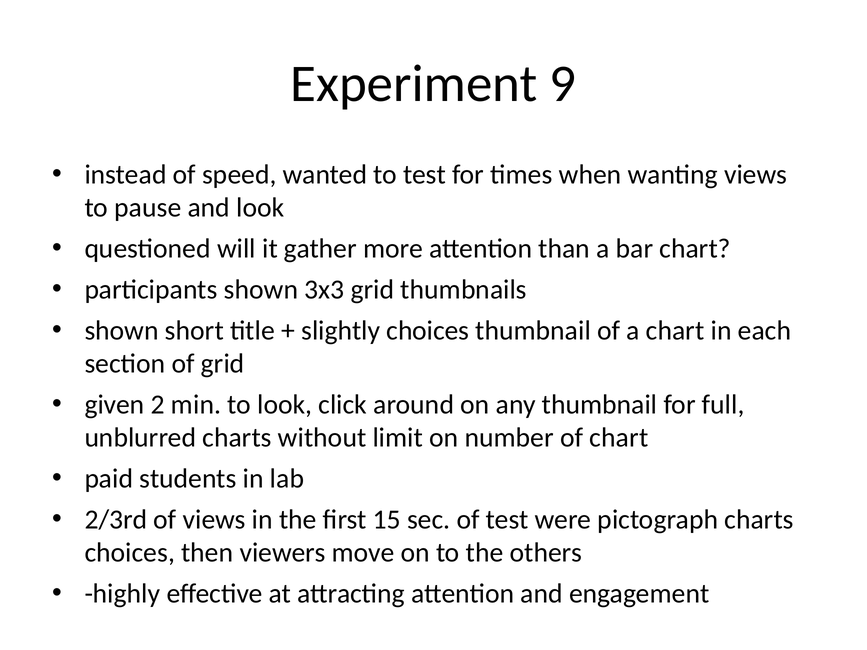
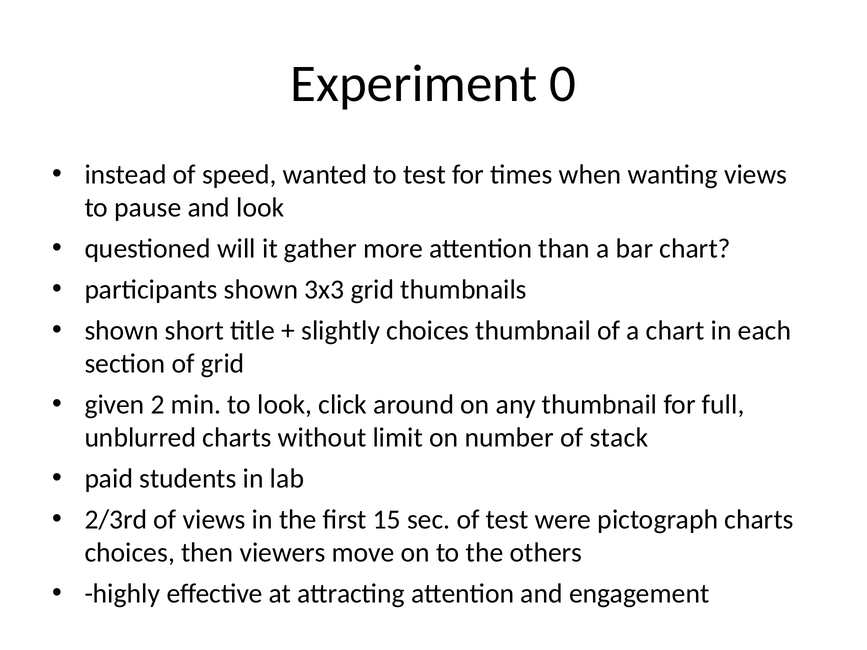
9: 9 -> 0
of chart: chart -> stack
